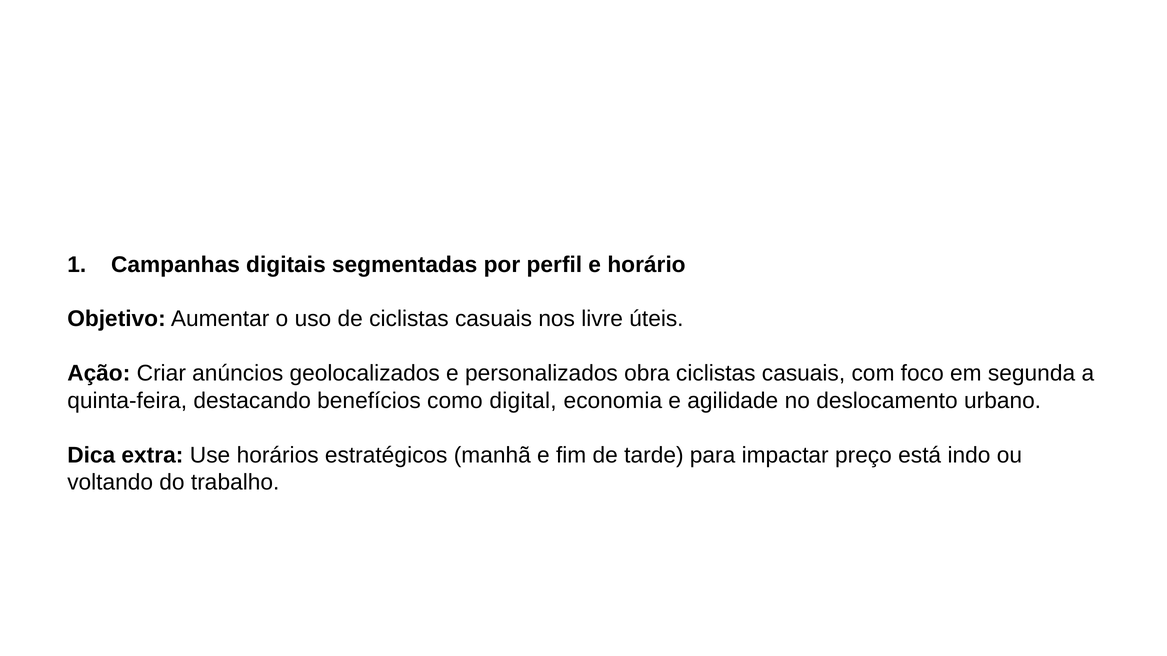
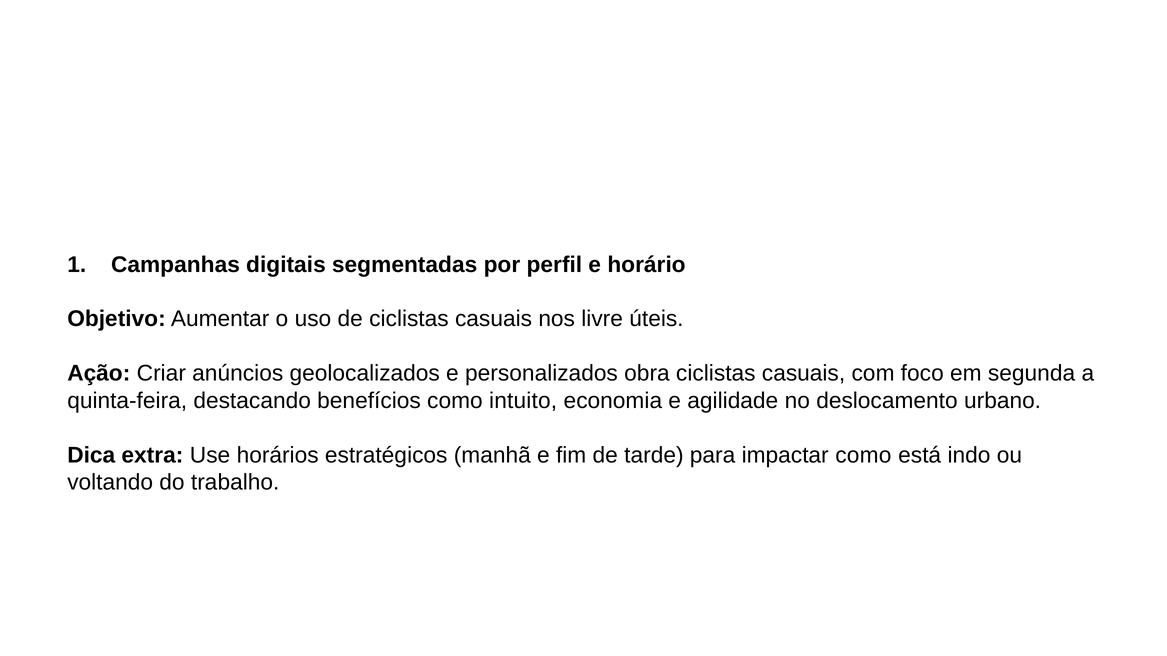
digital: digital -> intuito
impactar preço: preço -> como
